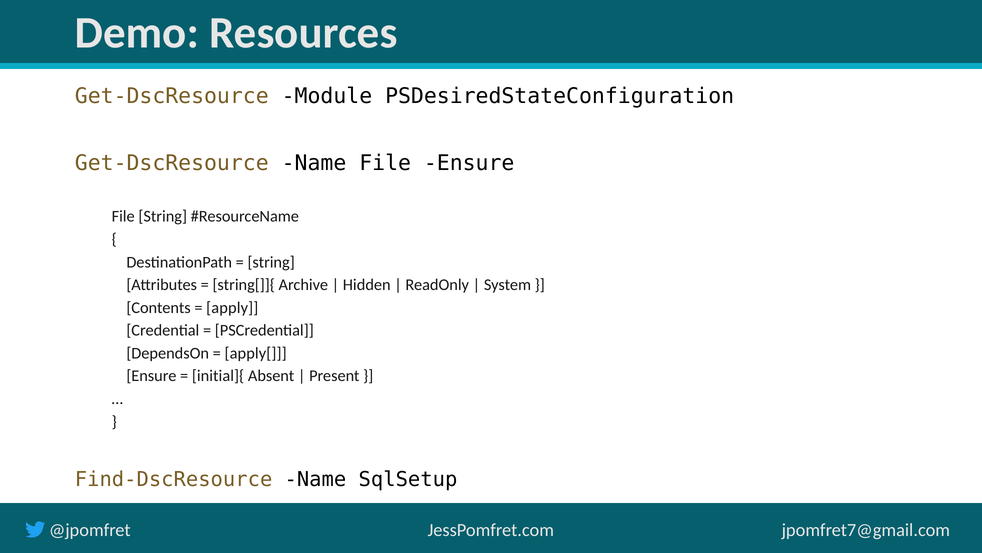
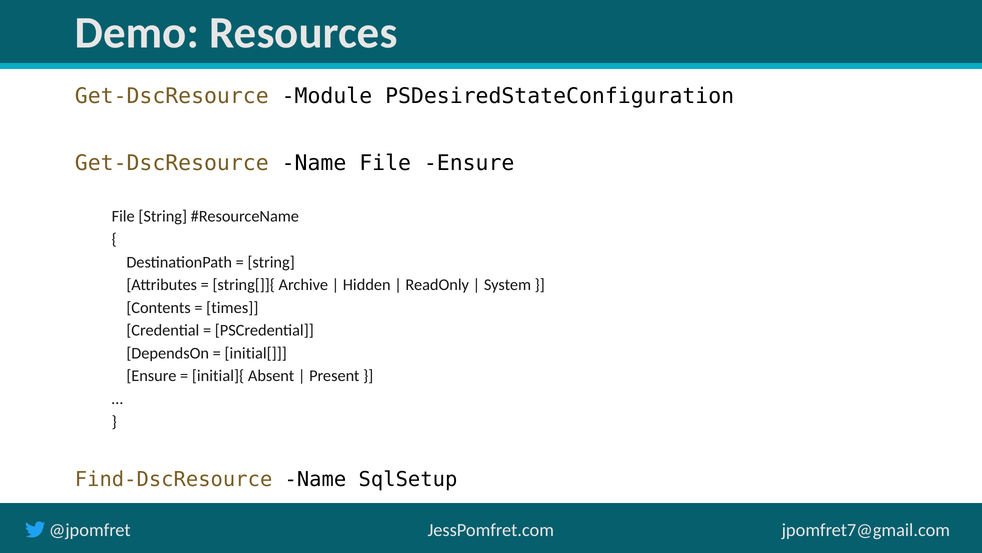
apply: apply -> times
apply[: apply[ -> initial[
